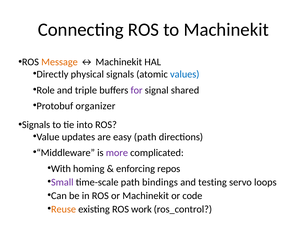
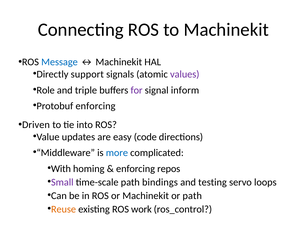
Message colour: orange -> blue
physical: physical -> support
values colour: blue -> purple
shared: shared -> inform
Protobuf organizer: organizer -> enforcing
Signals at (36, 125): Signals -> Driven
easy path: path -> code
more colour: purple -> blue
or code: code -> path
